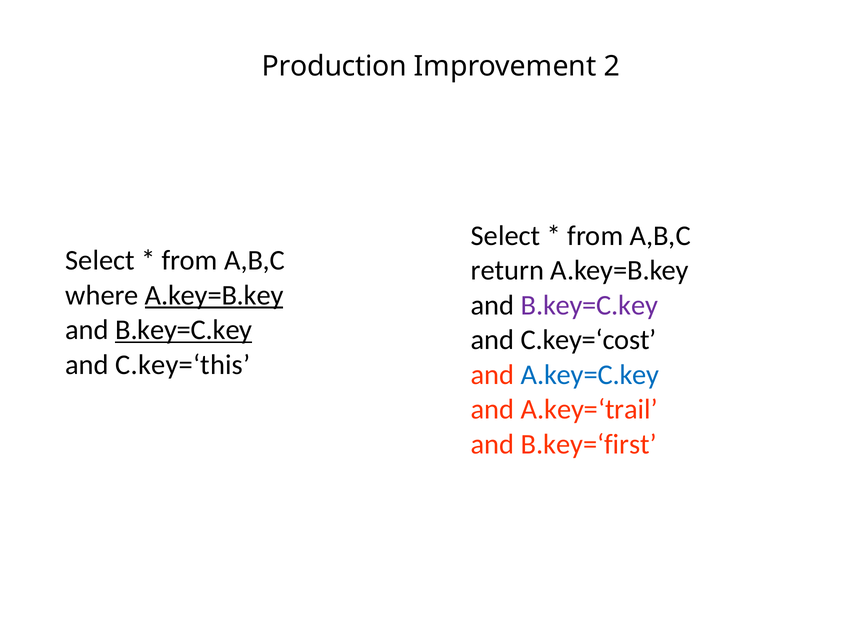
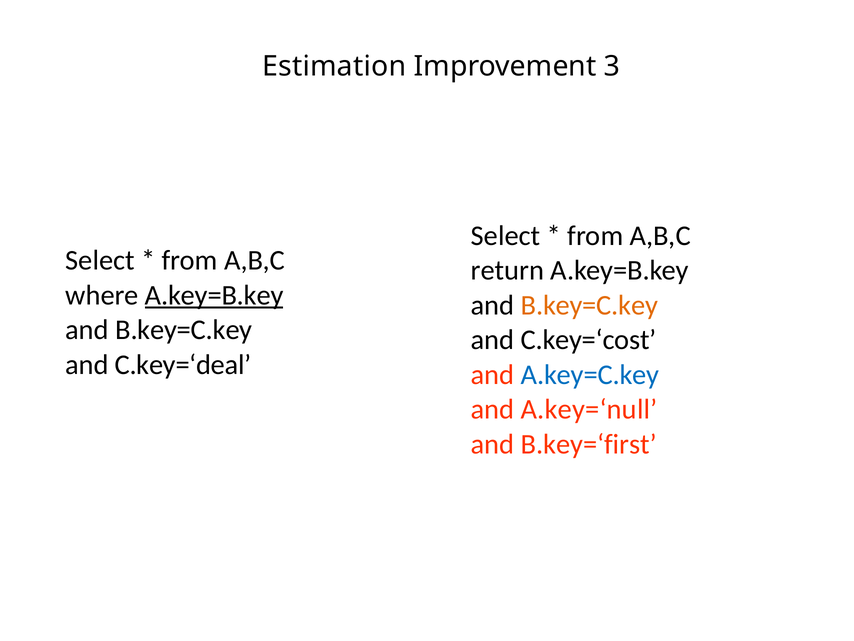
Production: Production -> Estimation
2: 2 -> 3
B.key=C.key at (589, 305) colour: purple -> orange
B.key=C.key at (184, 330) underline: present -> none
C.key=‘this: C.key=‘this -> C.key=‘deal
A.key=‘trail: A.key=‘trail -> A.key=‘null
